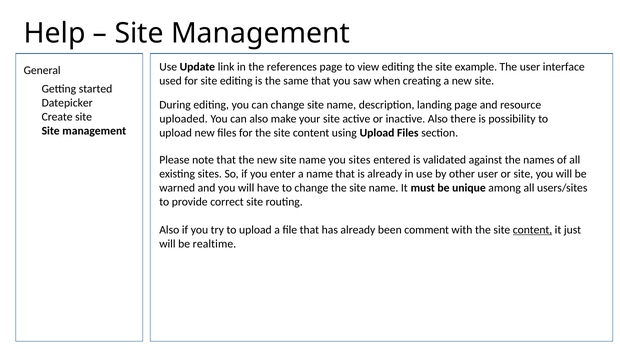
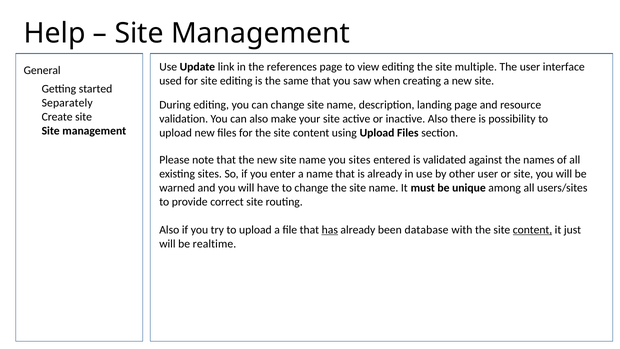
example: example -> multiple
Datepicker: Datepicker -> Separately
uploaded: uploaded -> validation
has underline: none -> present
comment: comment -> database
